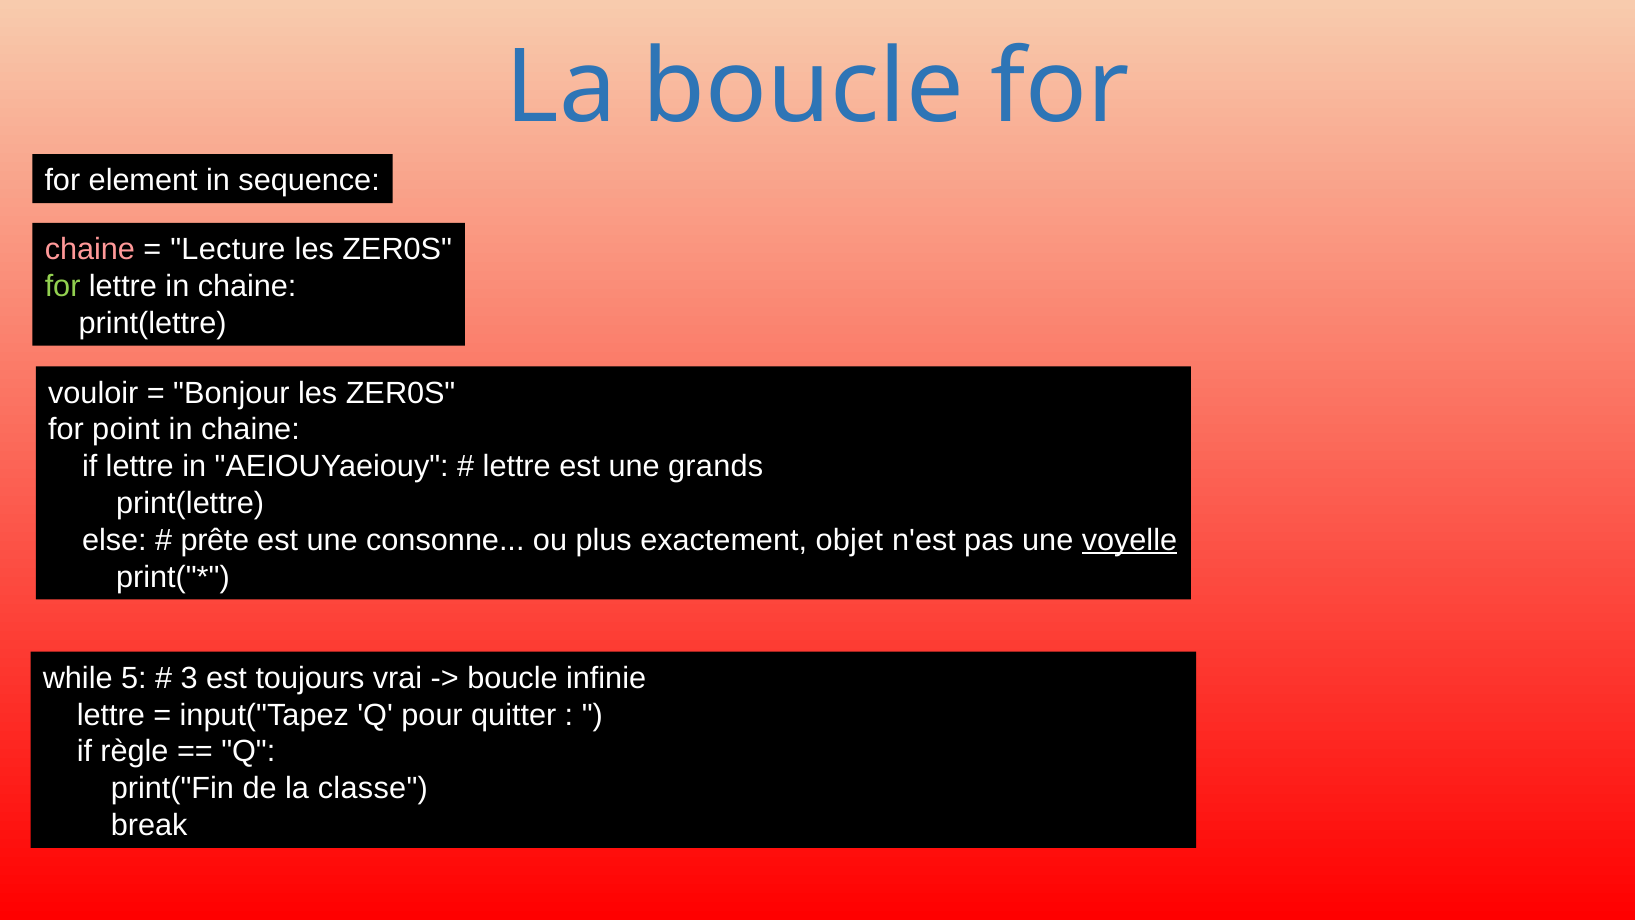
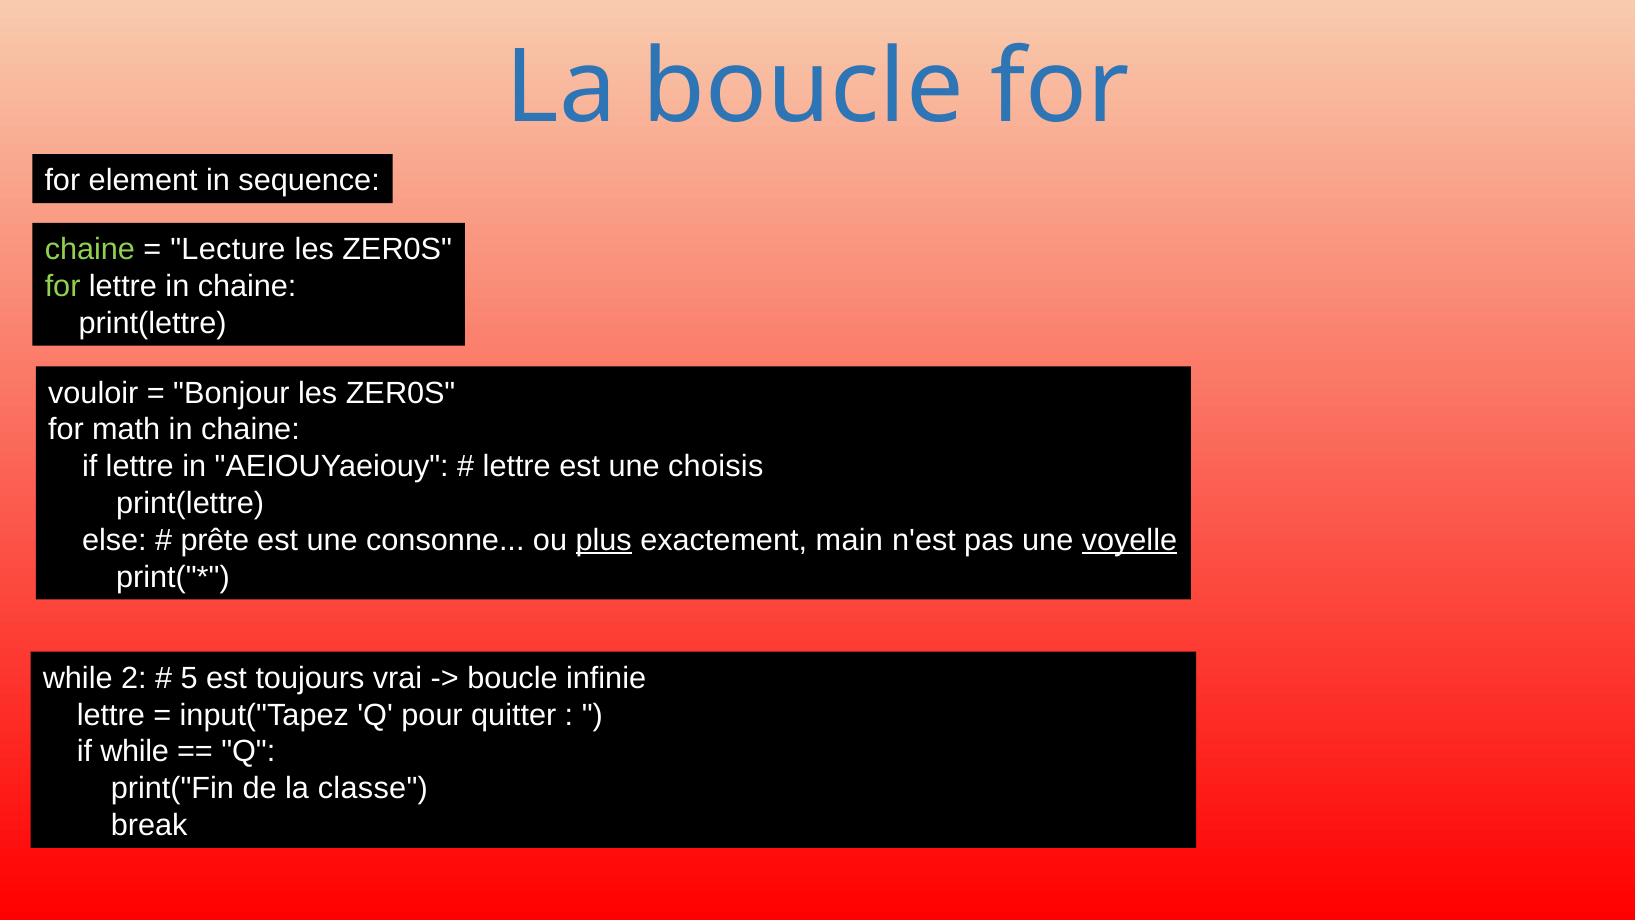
chaine at (90, 250) colour: pink -> light green
point: point -> math
grands: grands -> choisis
plus underline: none -> present
objet: objet -> main
5: 5 -> 2
3: 3 -> 5
if règle: règle -> while
